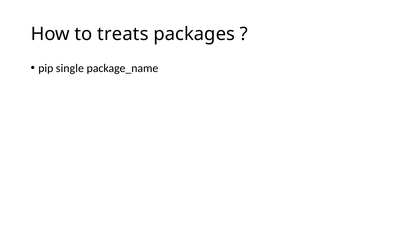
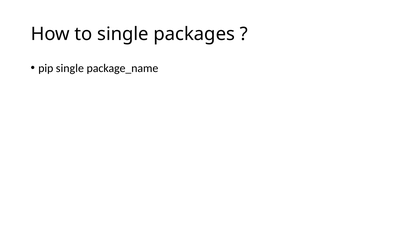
to treats: treats -> single
